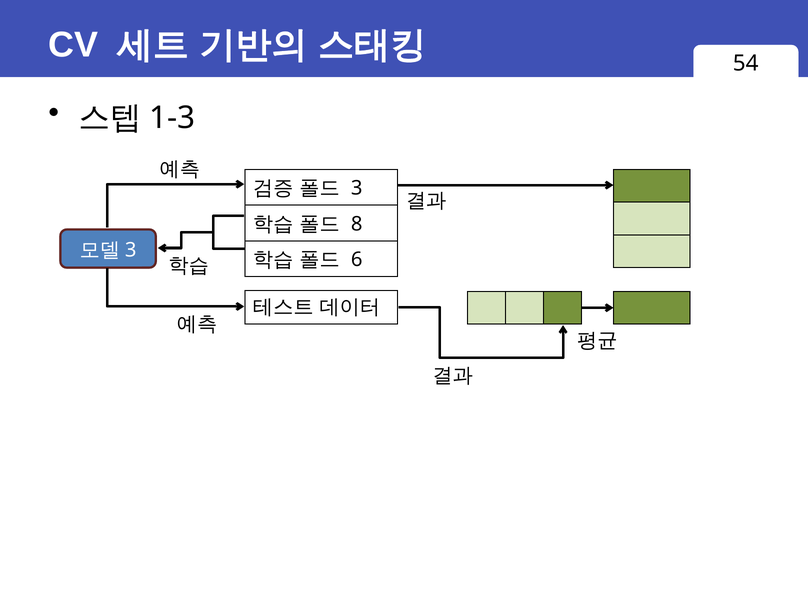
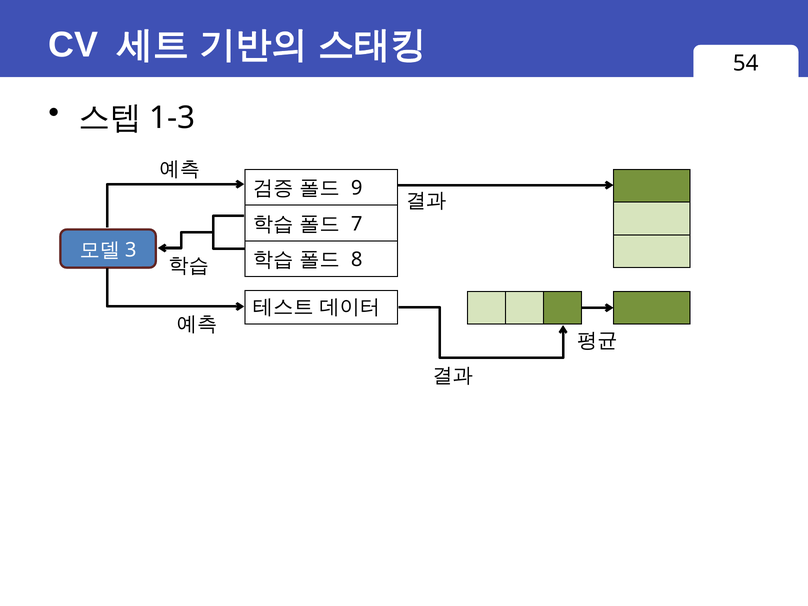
3: 3 -> 9
8: 8 -> 7
6: 6 -> 8
